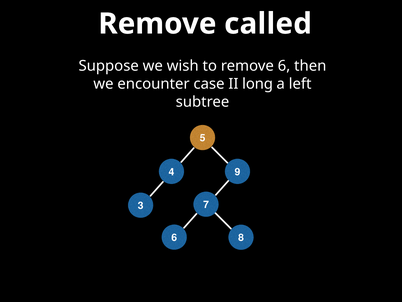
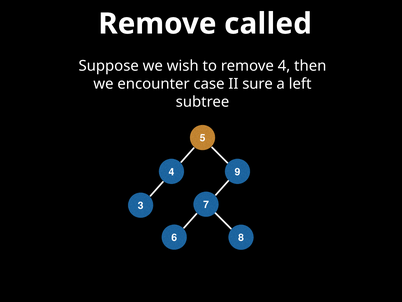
remove 6: 6 -> 4
long: long -> sure
